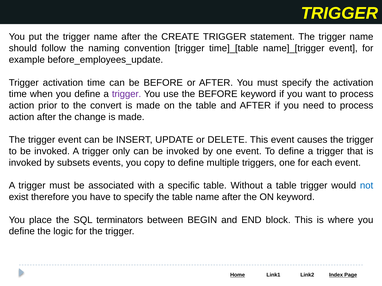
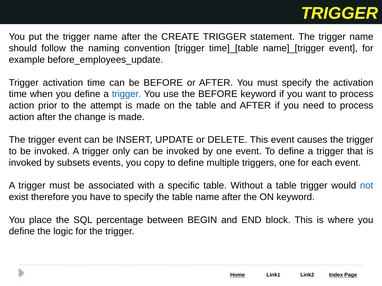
trigger at (127, 94) colour: purple -> blue
convert: convert -> attempt
terminators: terminators -> percentage
